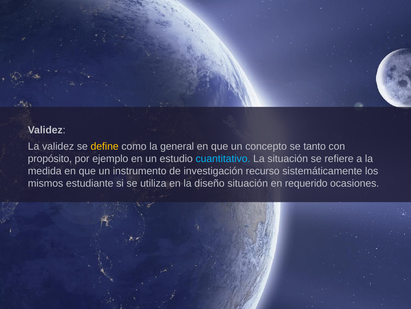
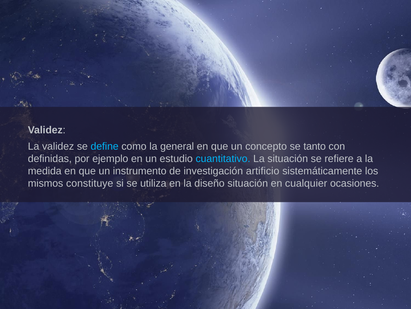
define colour: yellow -> light blue
propósito: propósito -> definidas
recurso: recurso -> artificio
estudiante: estudiante -> constituye
requerido: requerido -> cualquier
